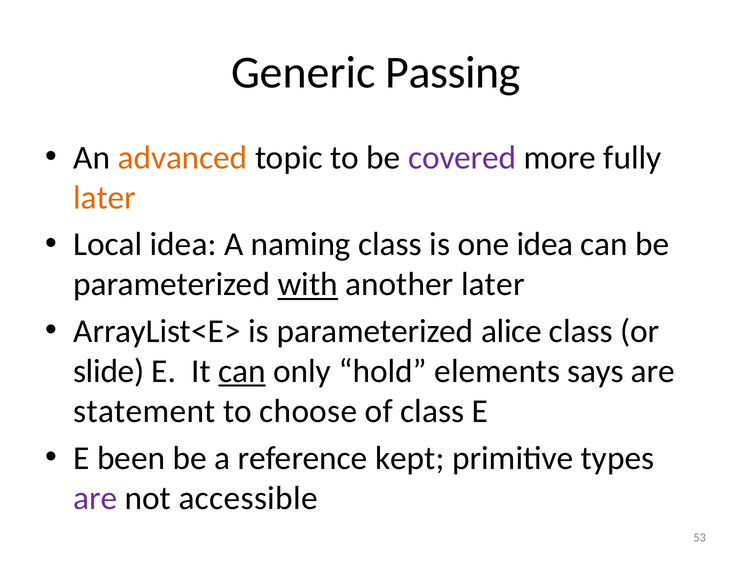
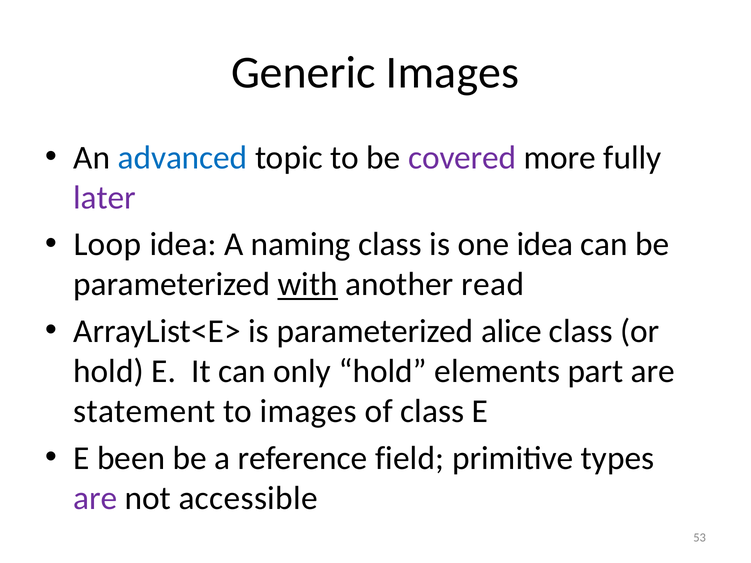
Generic Passing: Passing -> Images
advanced colour: orange -> blue
later at (105, 198) colour: orange -> purple
Local: Local -> Loop
another later: later -> read
slide at (109, 371): slide -> hold
can at (242, 371) underline: present -> none
says: says -> part
to choose: choose -> images
kept: kept -> field
